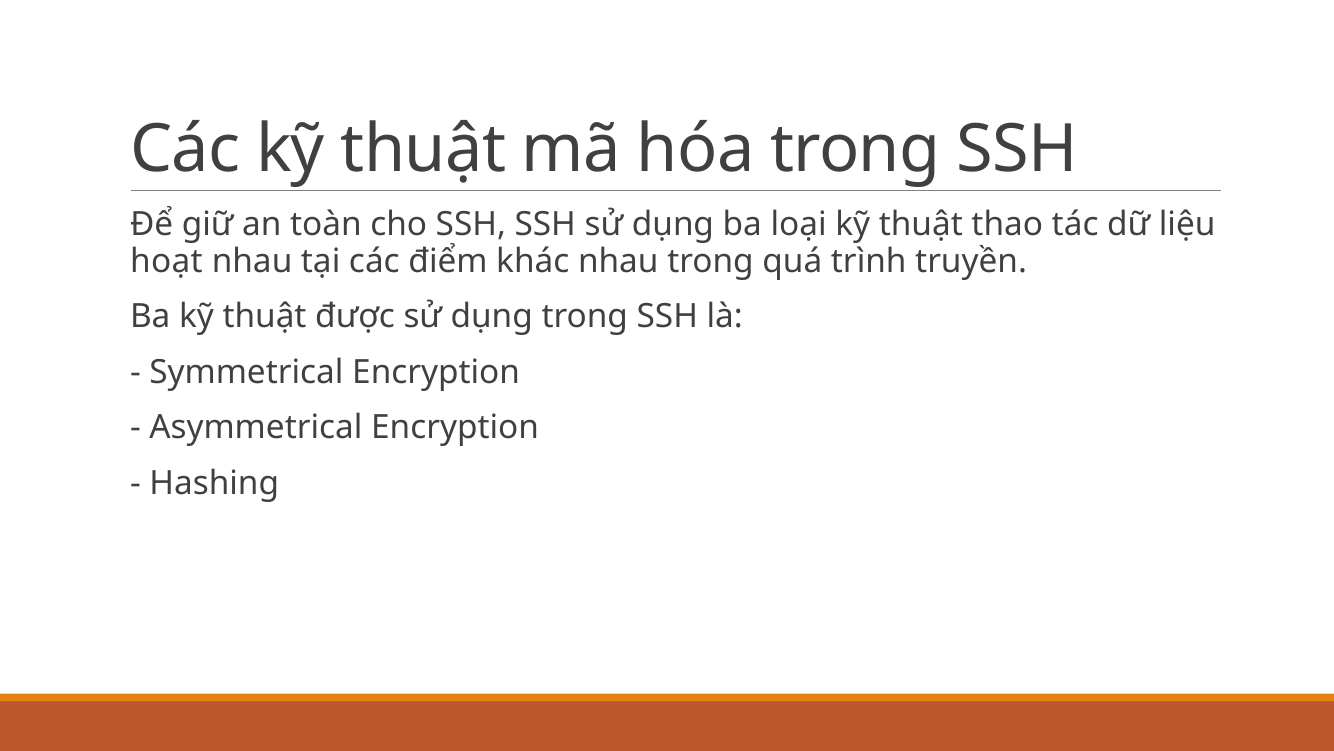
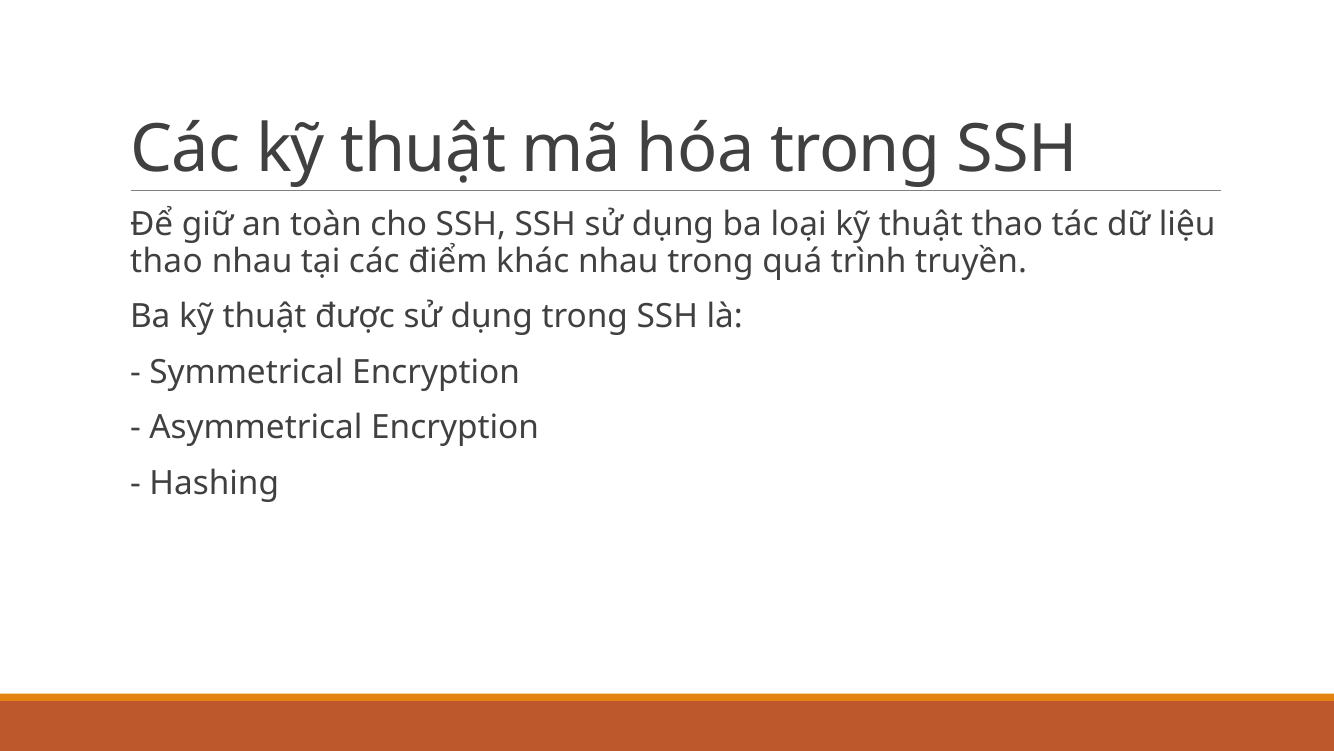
hoạt at (166, 261): hoạt -> thao
